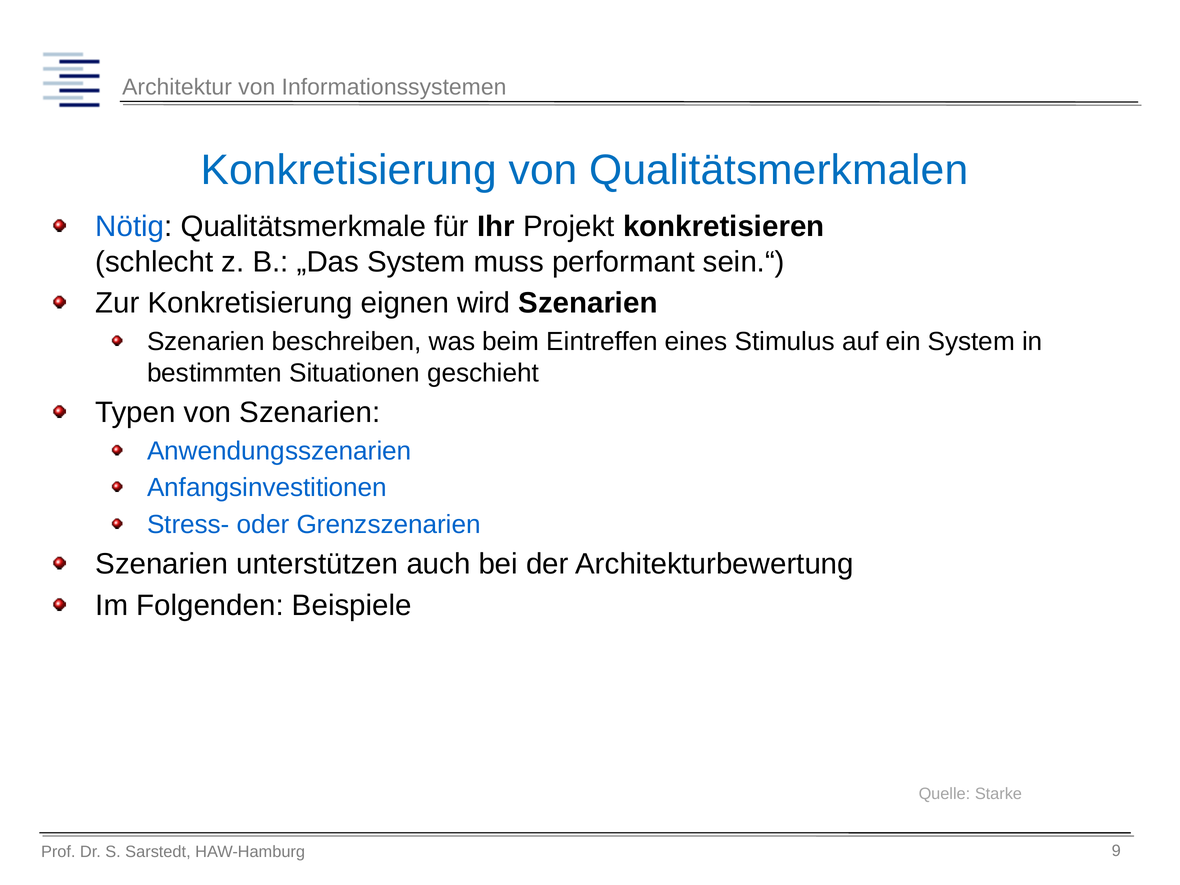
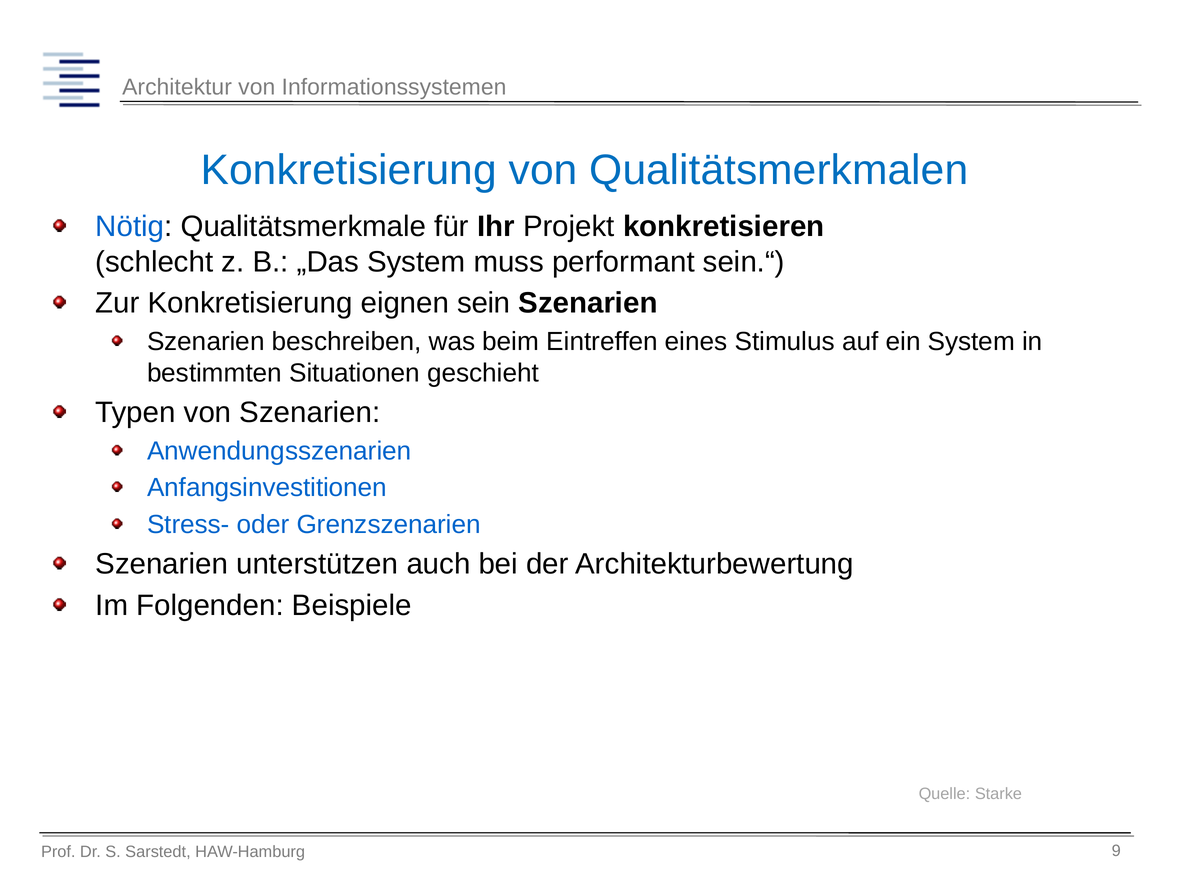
wird: wird -> sein
